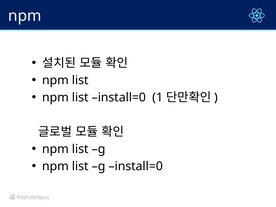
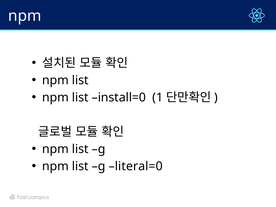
g install=0: install=0 -> literal=0
